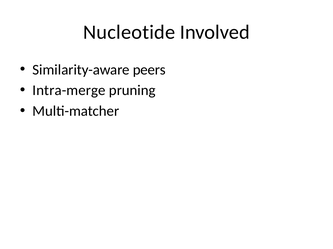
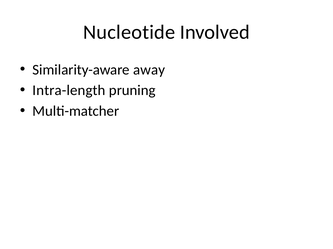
peers: peers -> away
Intra-merge: Intra-merge -> Intra-length
